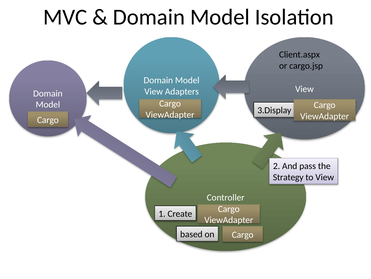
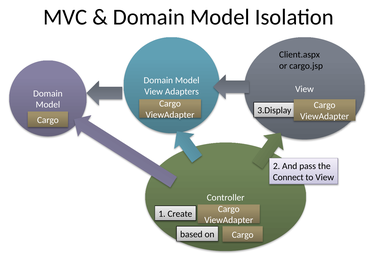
Strategy: Strategy -> Connect
